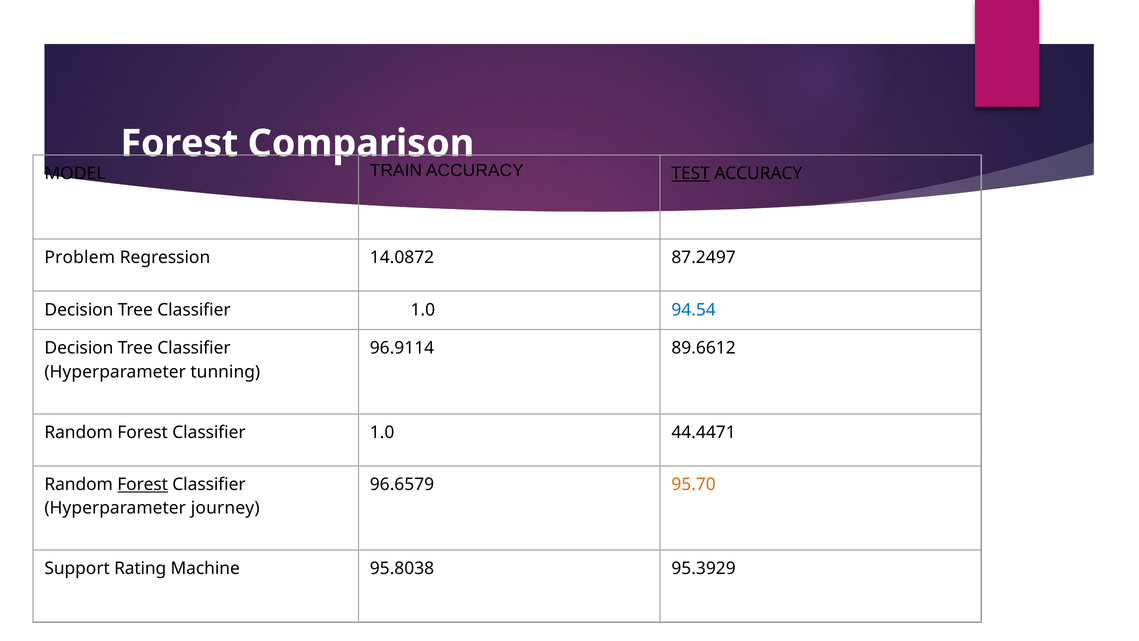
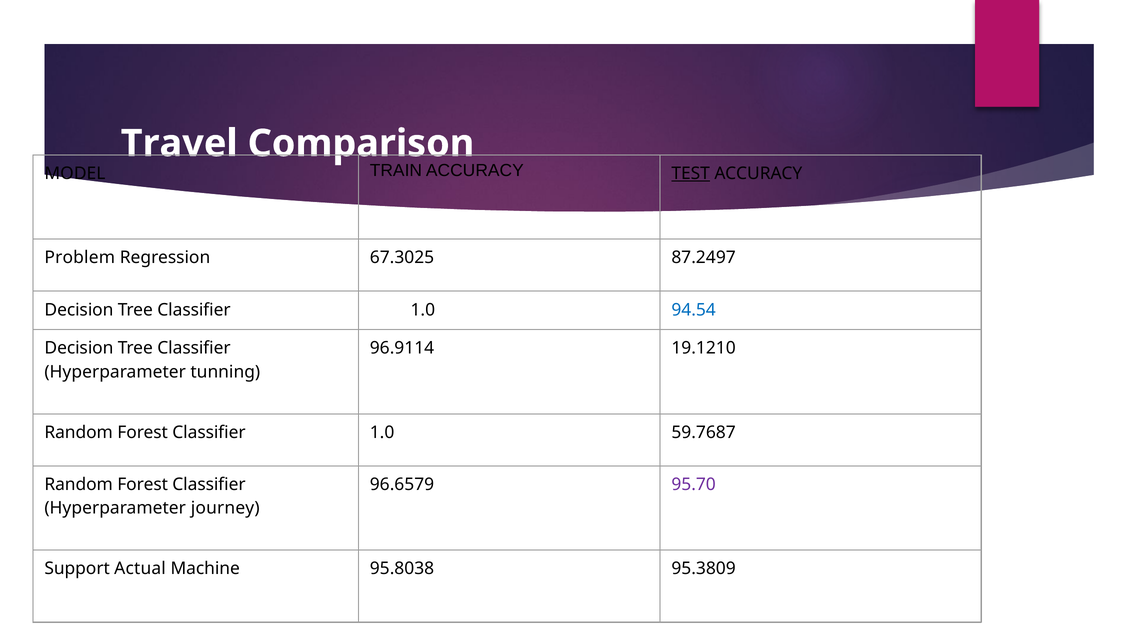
Forest at (179, 143): Forest -> Travel
14.0872: 14.0872 -> 67.3025
89.6612: 89.6612 -> 19.1210
44.4471: 44.4471 -> 59.7687
Forest at (143, 484) underline: present -> none
95.70 colour: orange -> purple
Rating: Rating -> Actual
95.3929: 95.3929 -> 95.3809
